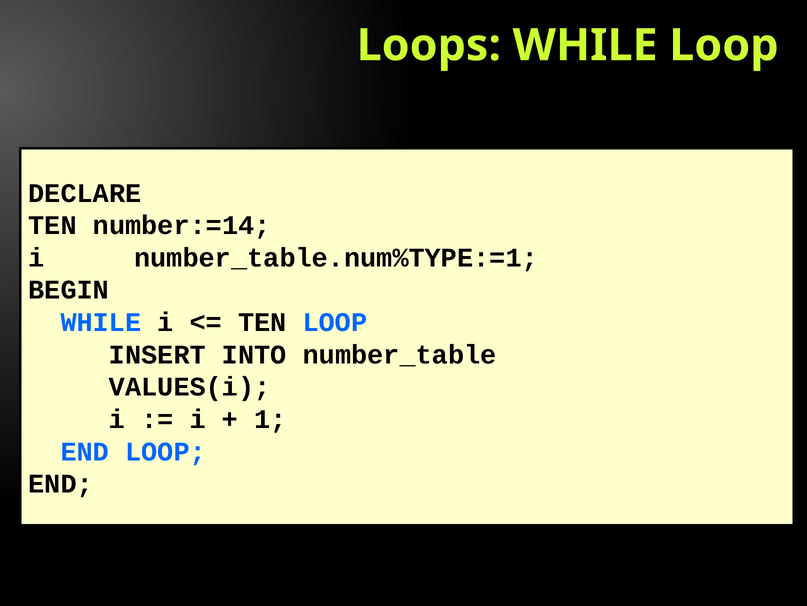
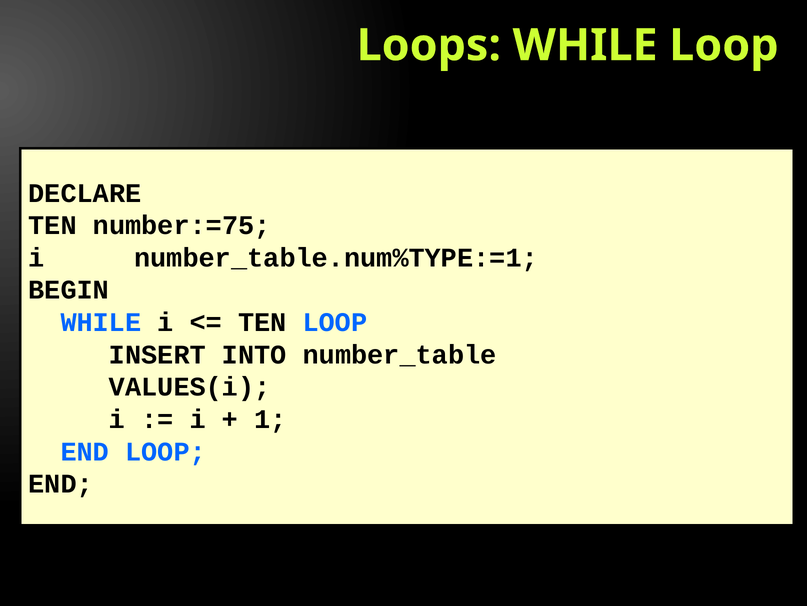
number:=14: number:=14 -> number:=75
